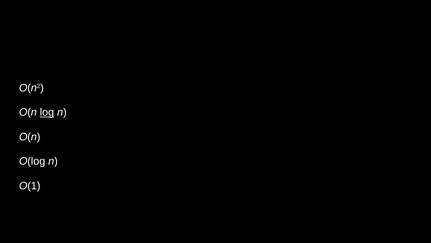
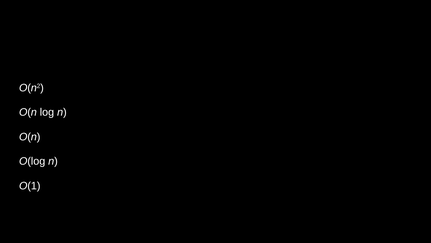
log underline: present -> none
